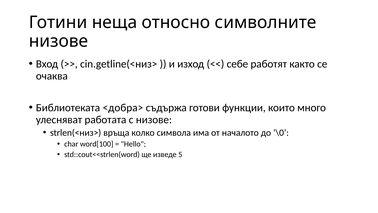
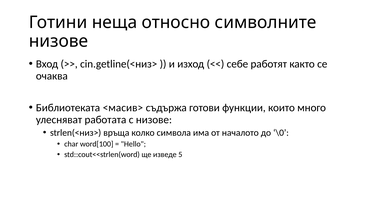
<добра>: <добра> -> <масив>
